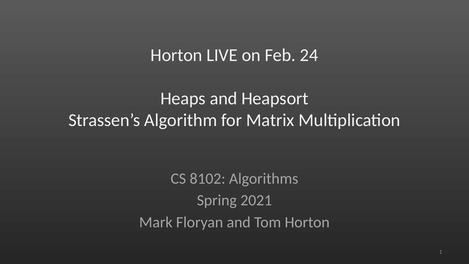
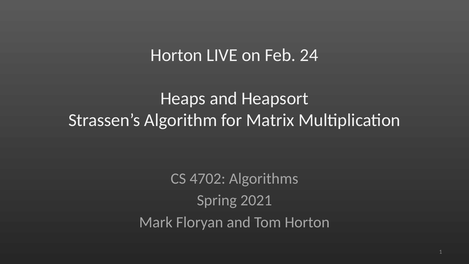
8102: 8102 -> 4702
